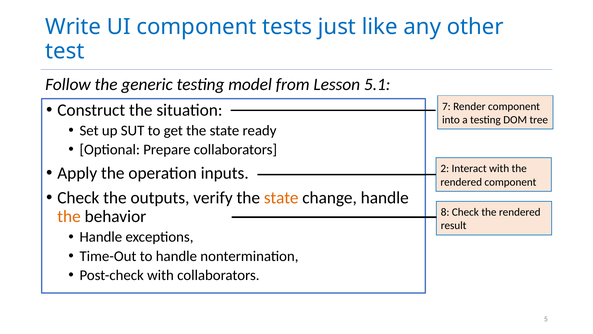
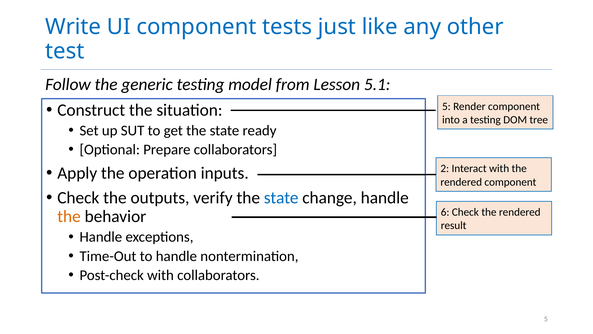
7 at (446, 106): 7 -> 5
state at (281, 198) colour: orange -> blue
8: 8 -> 6
